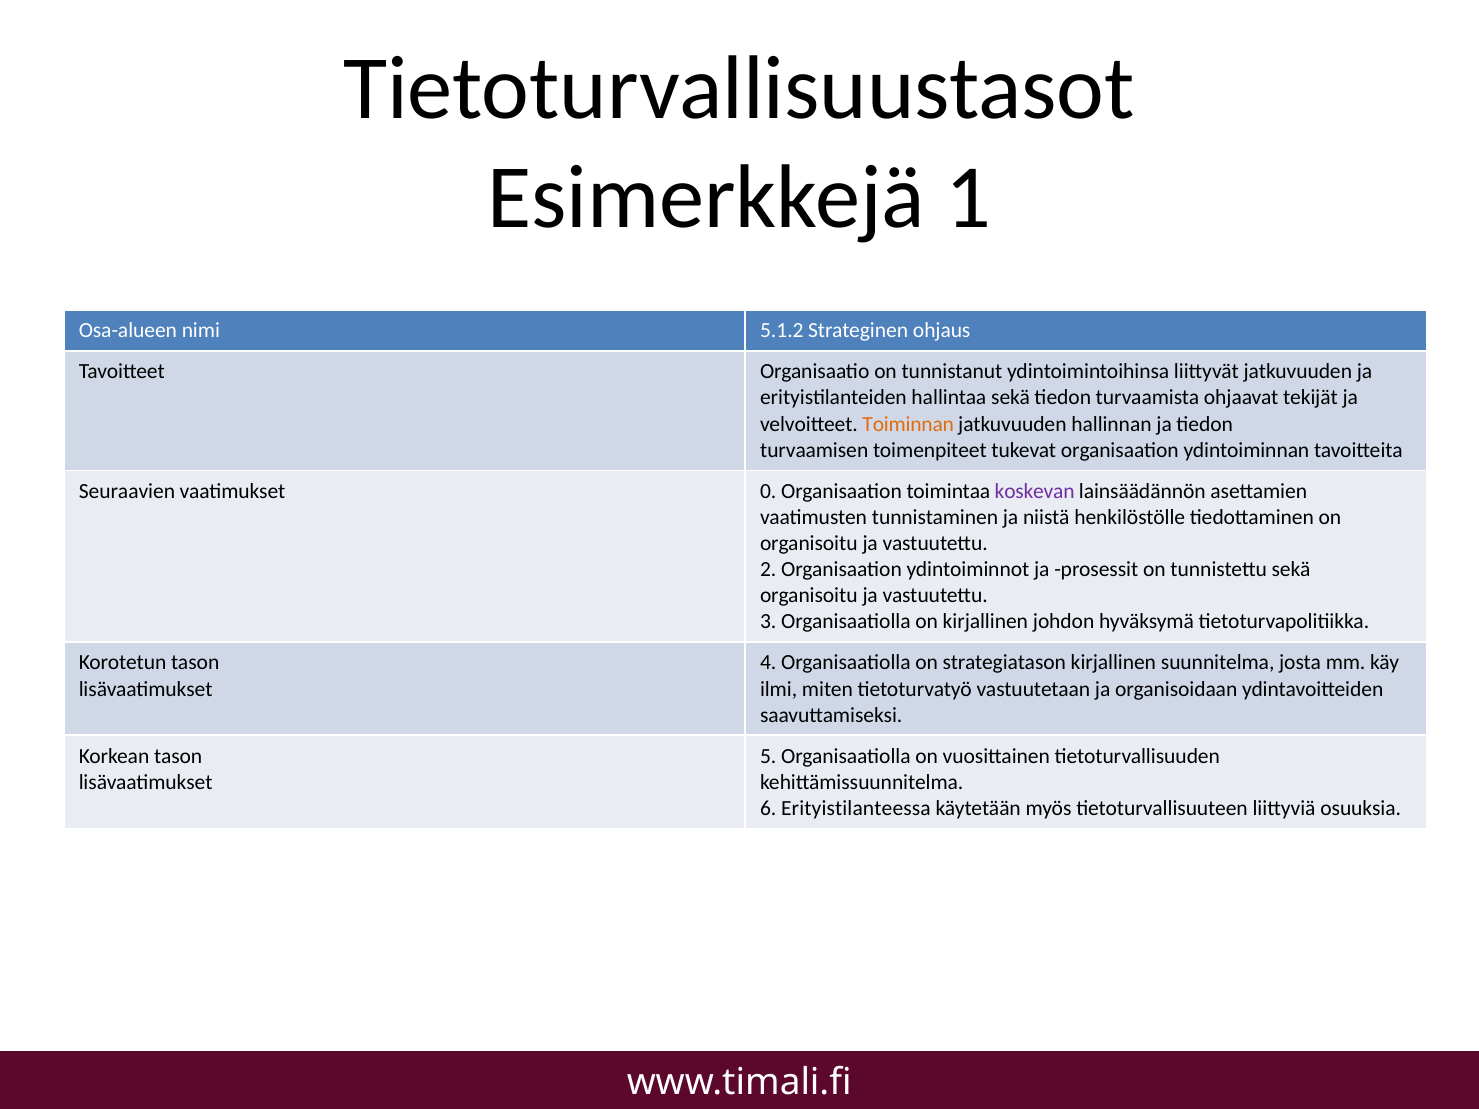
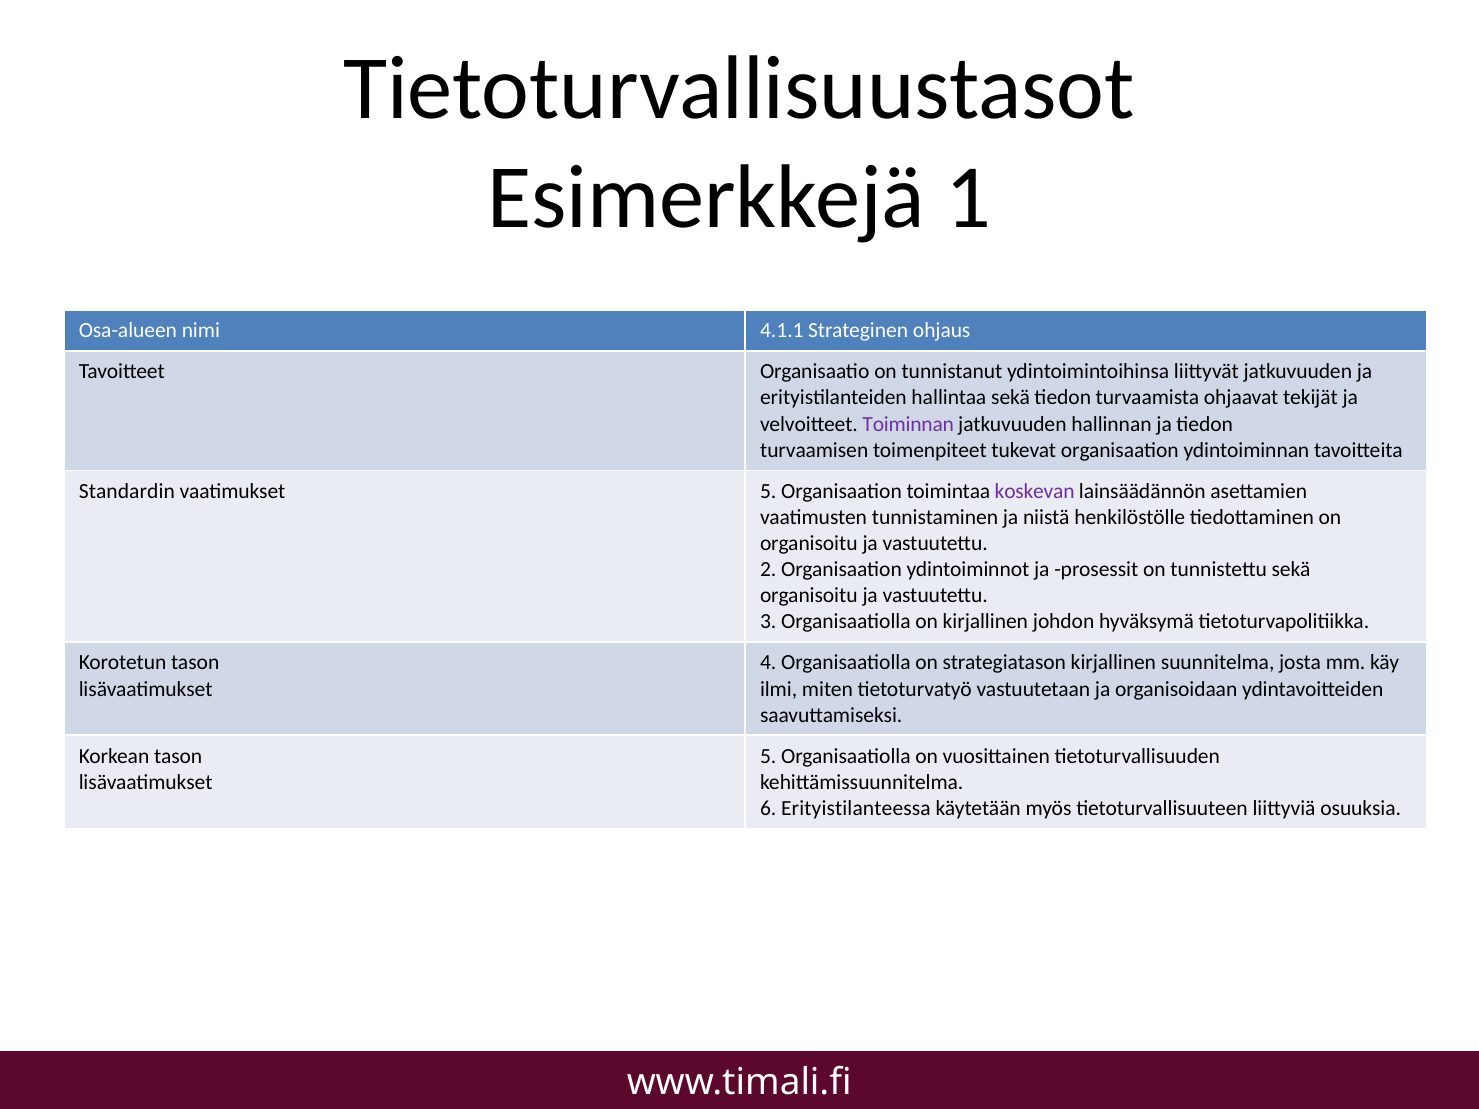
5.1.2: 5.1.2 -> 4.1.1
Toiminnan colour: orange -> purple
Seuraavien: Seuraavien -> Standardin
vaatimukset 0: 0 -> 5
